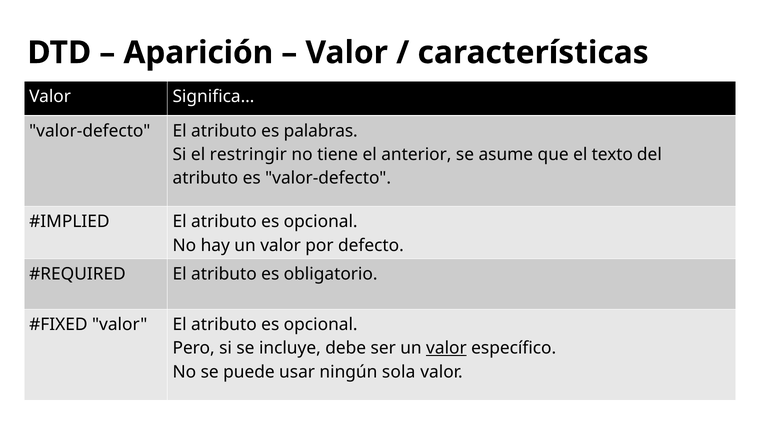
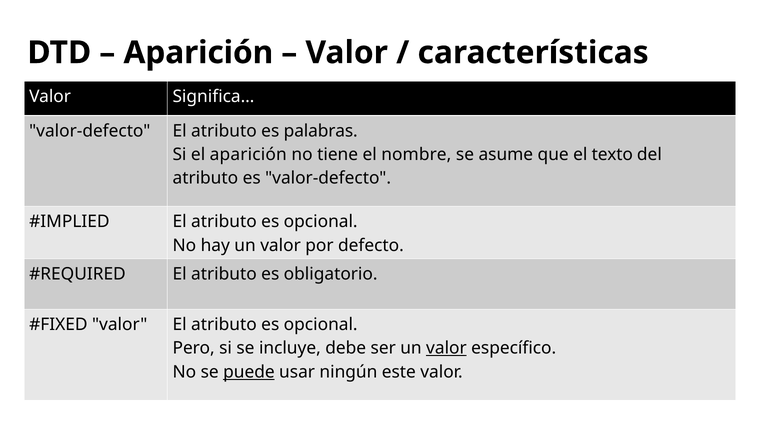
el restringir: restringir -> aparición
anterior: anterior -> nombre
puede underline: none -> present
sola: sola -> este
